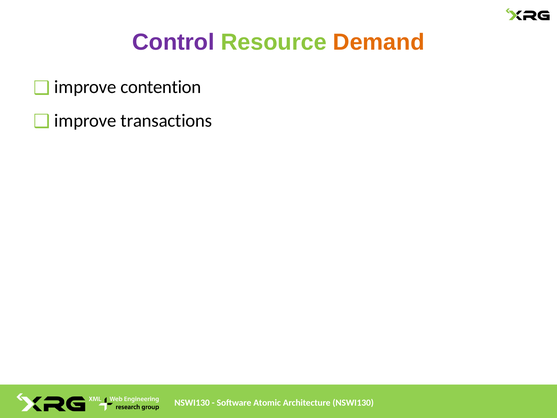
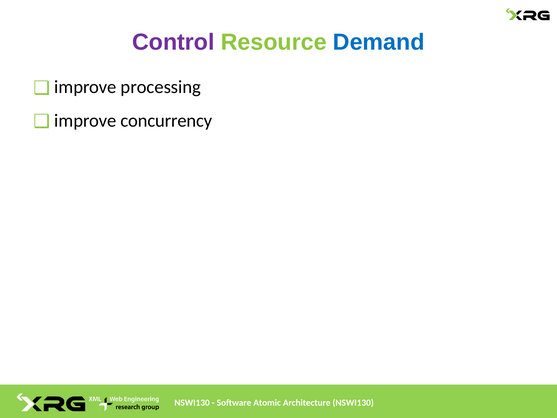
Demand colour: orange -> blue
contention: contention -> processing
transactions: transactions -> concurrency
